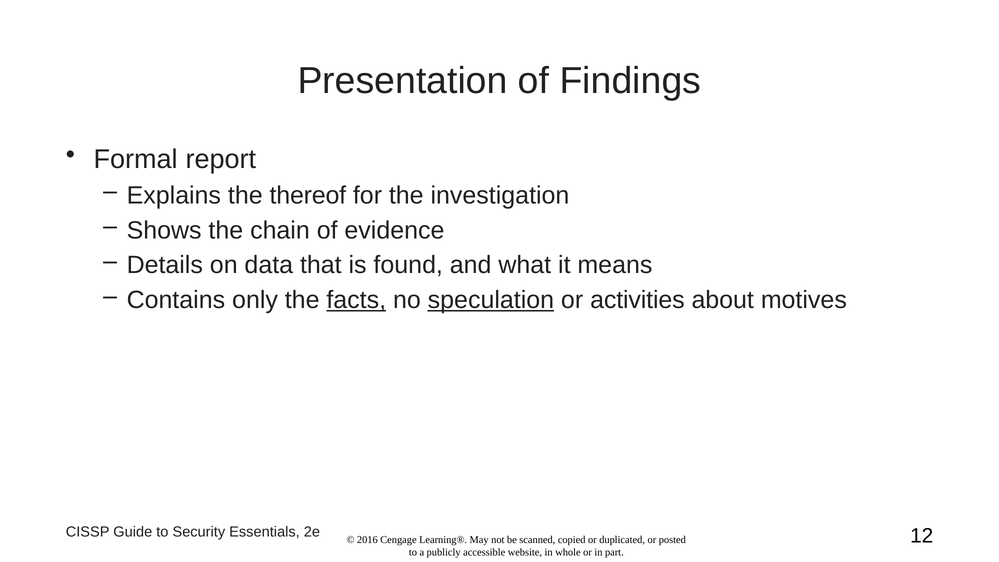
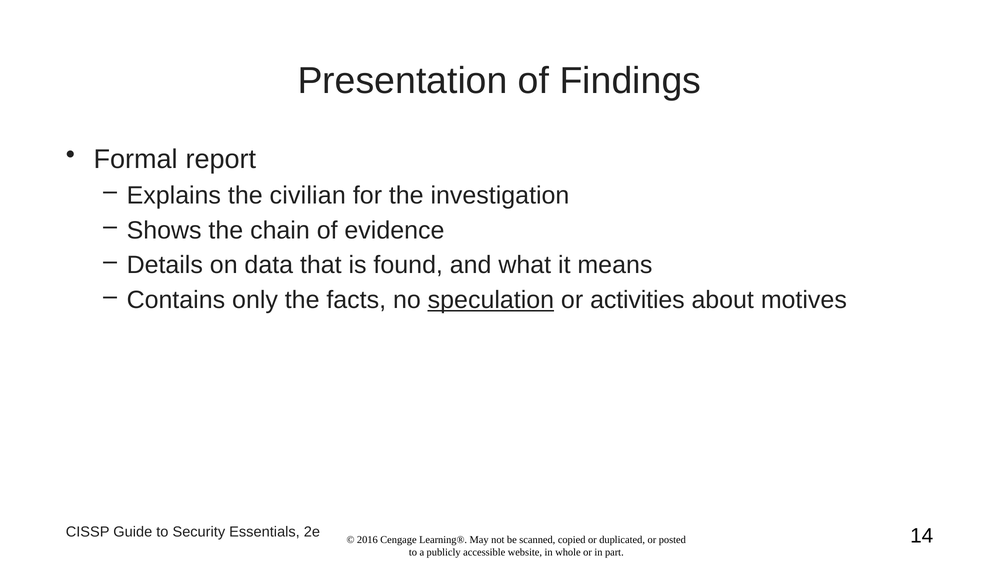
thereof: thereof -> civilian
facts underline: present -> none
12: 12 -> 14
